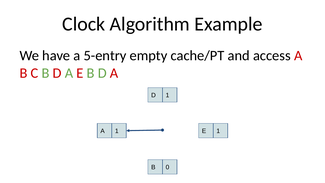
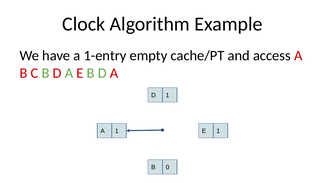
5-entry: 5-entry -> 1-entry
